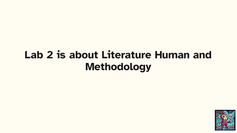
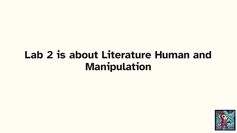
Methodology: Methodology -> Manipulation
